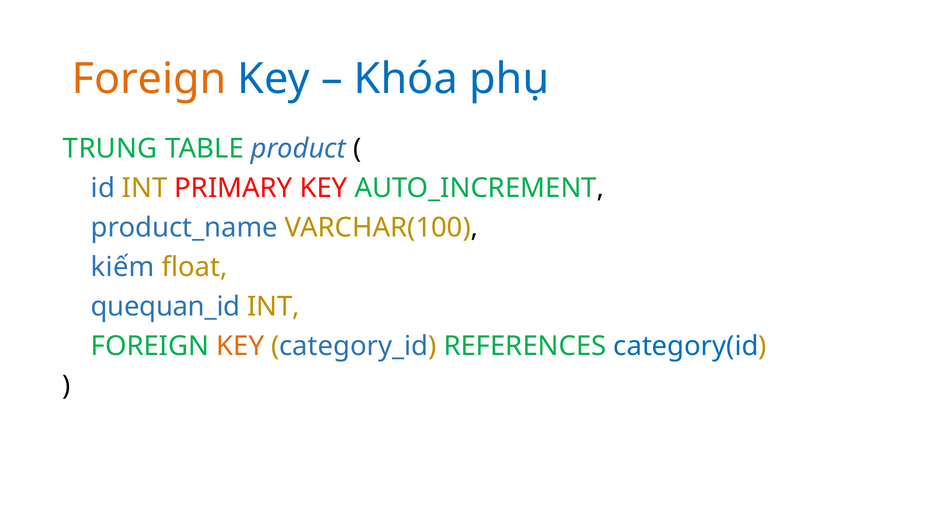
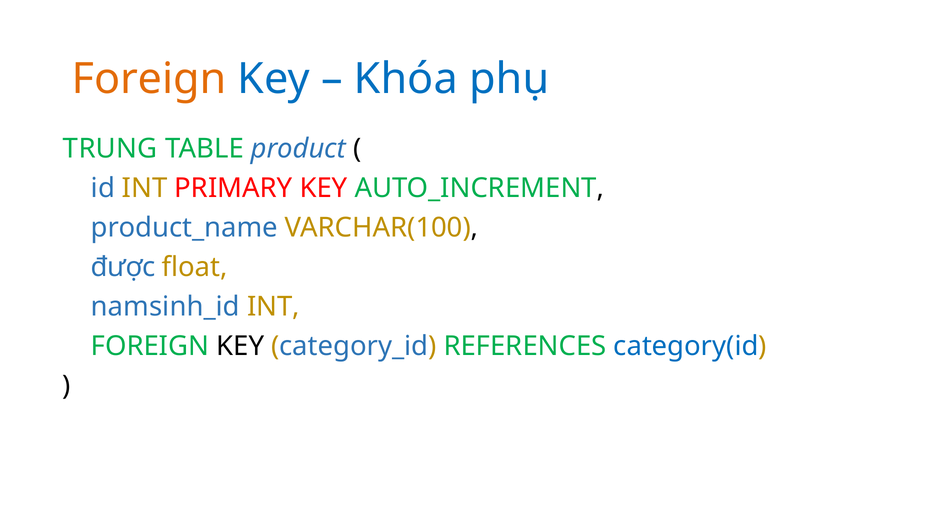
kiếm: kiếm -> được
quequan_id: quequan_id -> namsinh_id
KEY at (240, 346) colour: orange -> black
